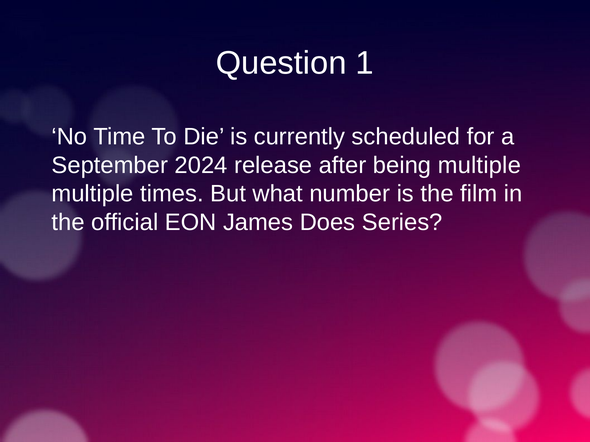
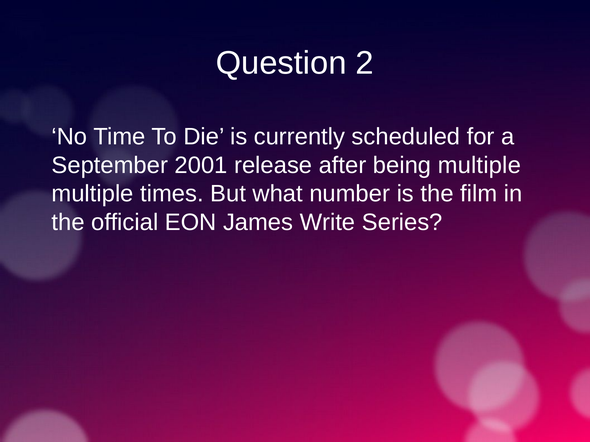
1: 1 -> 2
2024: 2024 -> 2001
Does: Does -> Write
